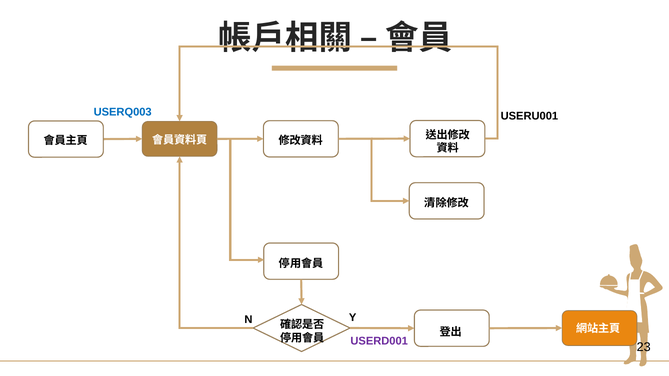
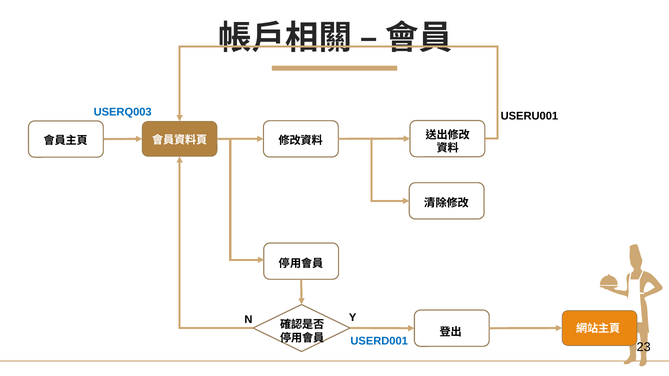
USERD001 colour: purple -> blue
